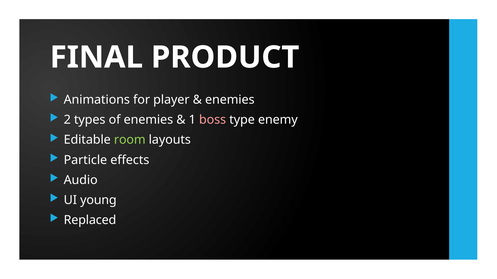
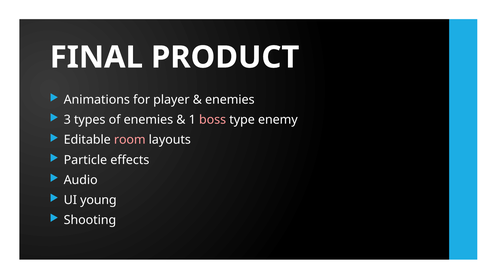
2: 2 -> 3
room colour: light green -> pink
Replaced: Replaced -> Shooting
